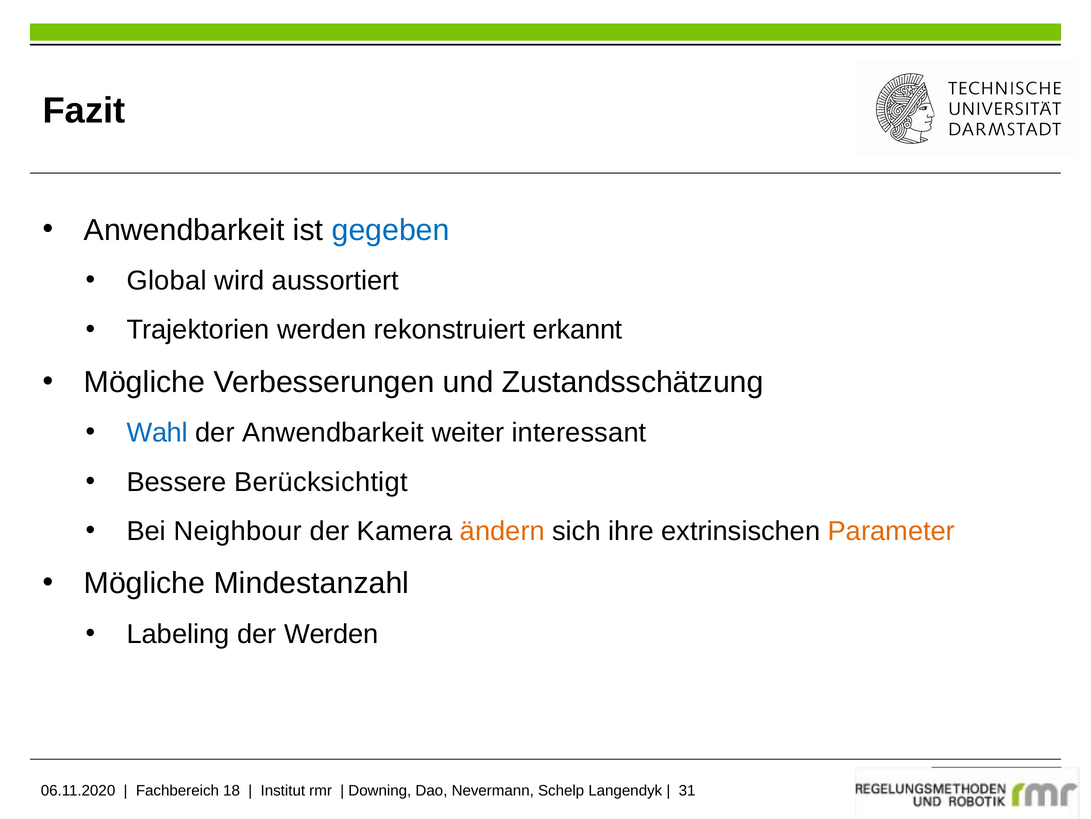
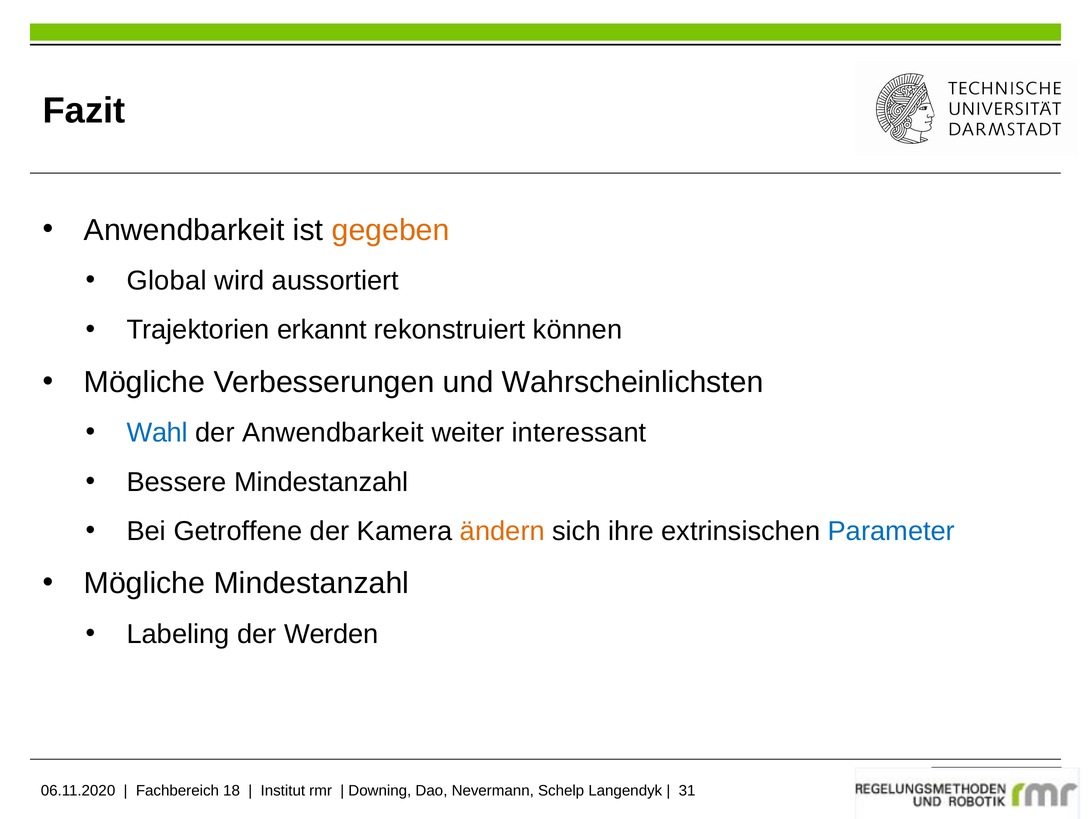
gegeben colour: blue -> orange
Trajektorien werden: werden -> erkannt
erkannt: erkannt -> können
Zustandsschätzung: Zustandsschätzung -> Wahrscheinlichsten
Bessere Berücksichtigt: Berücksichtigt -> Mindestanzahl
Neighbour: Neighbour -> Getroffene
Parameter colour: orange -> blue
